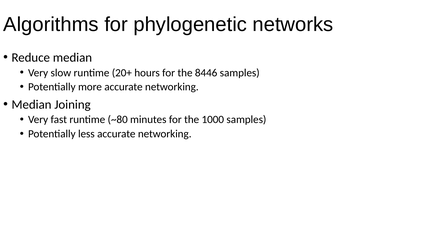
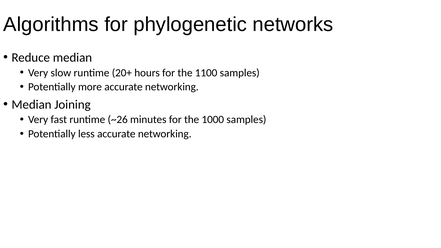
8446: 8446 -> 1100
~80: ~80 -> ~26
